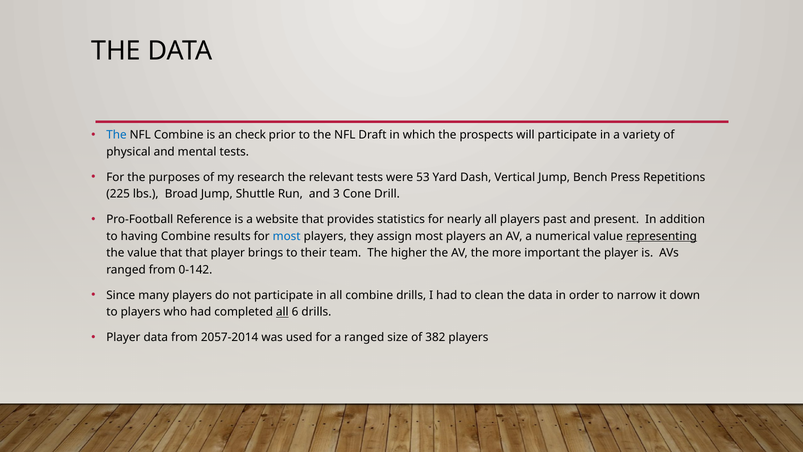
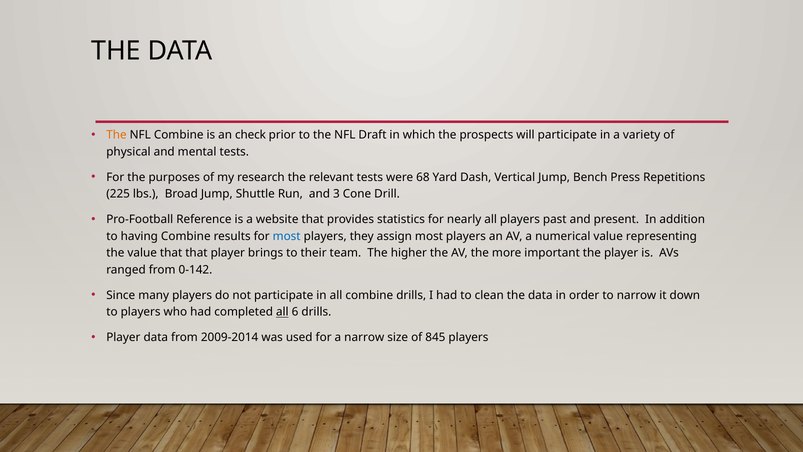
The at (116, 135) colour: blue -> orange
53: 53 -> 68
representing underline: present -> none
2057-2014: 2057-2014 -> 2009-2014
a ranged: ranged -> narrow
382: 382 -> 845
